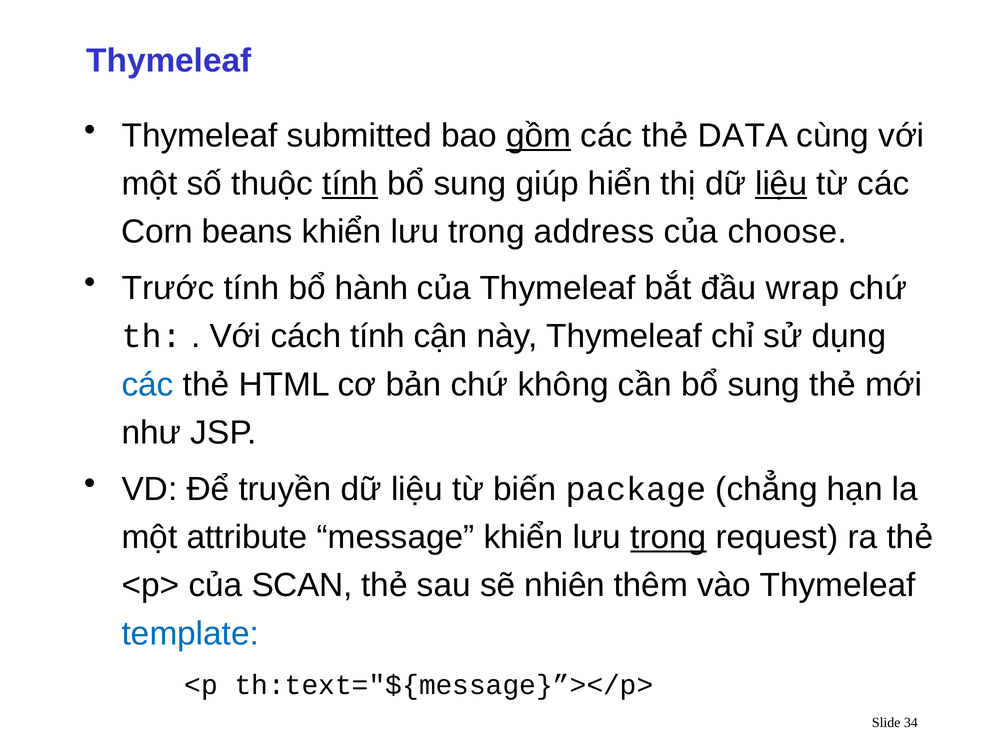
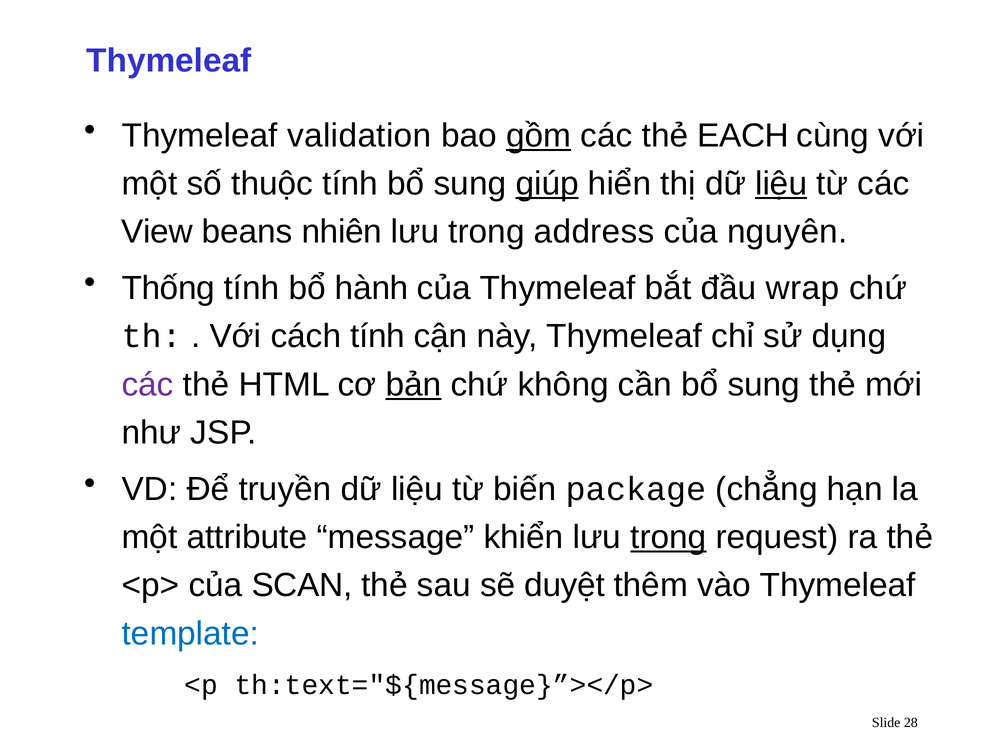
submitted: submitted -> validation
DATA: DATA -> EACH
tính at (350, 184) underline: present -> none
giúp underline: none -> present
Corn: Corn -> View
beans khiển: khiển -> nhiên
choose: choose -> nguyên
Trước: Trước -> Thống
các at (148, 385) colour: blue -> purple
bản underline: none -> present
nhiên: nhiên -> duyệt
34: 34 -> 28
